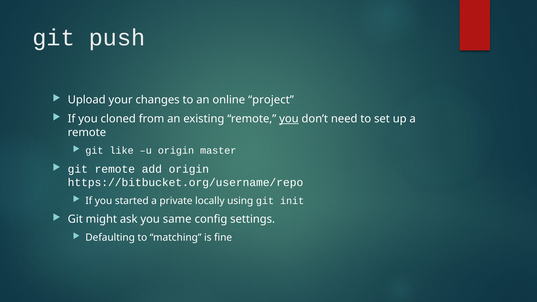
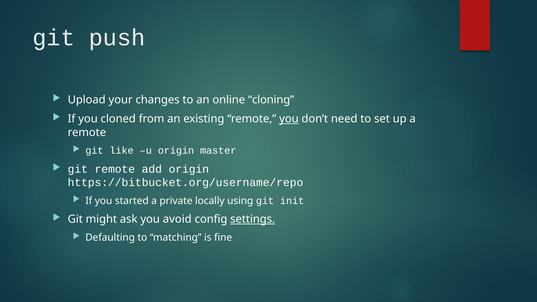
project: project -> cloning
same: same -> avoid
settings underline: none -> present
